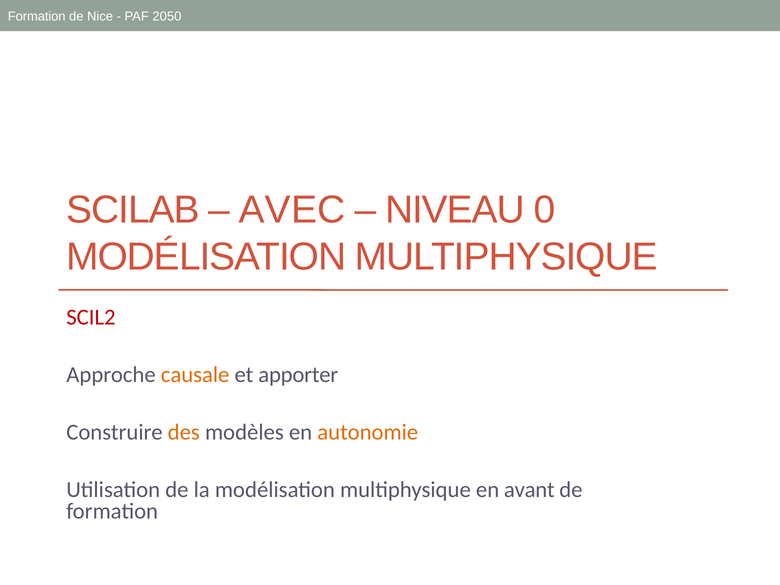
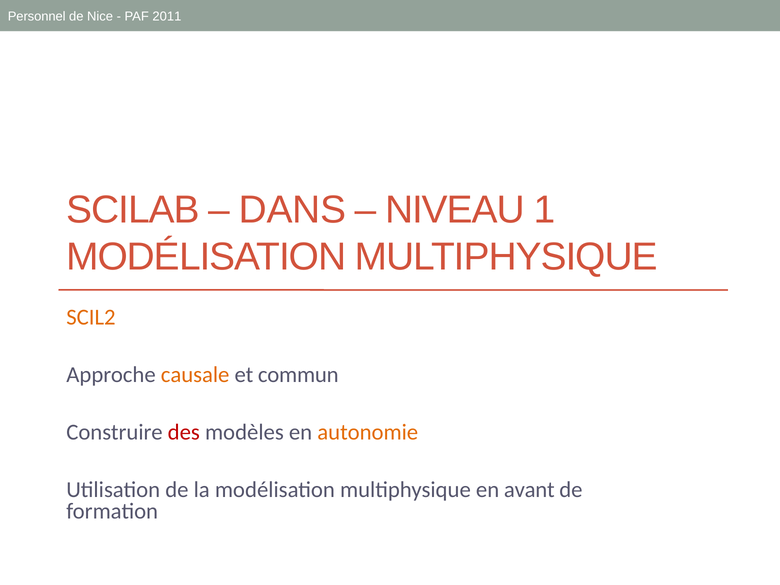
Formation at (37, 16): Formation -> Personnel
2050: 2050 -> 2011
AVEC: AVEC -> DANS
0: 0 -> 1
SCIL2 colour: red -> orange
apporter: apporter -> commun
des colour: orange -> red
